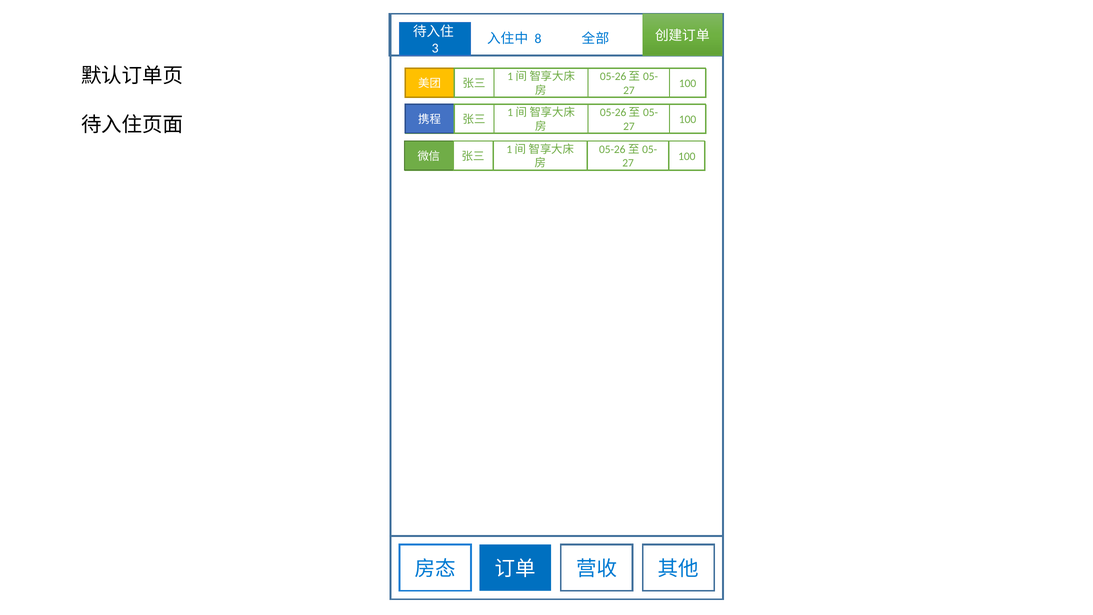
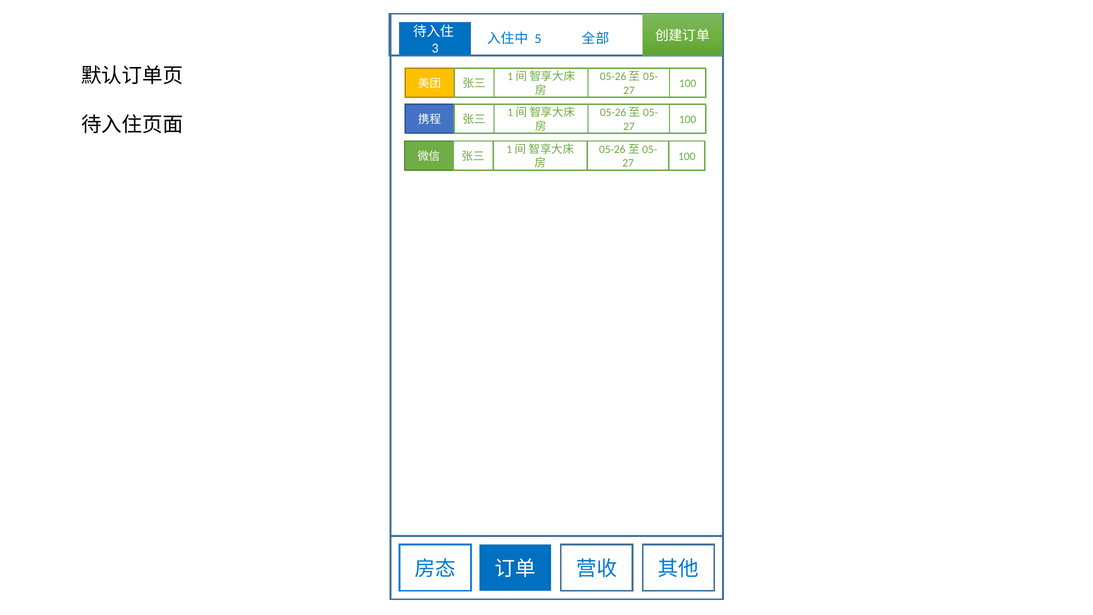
8: 8 -> 5
